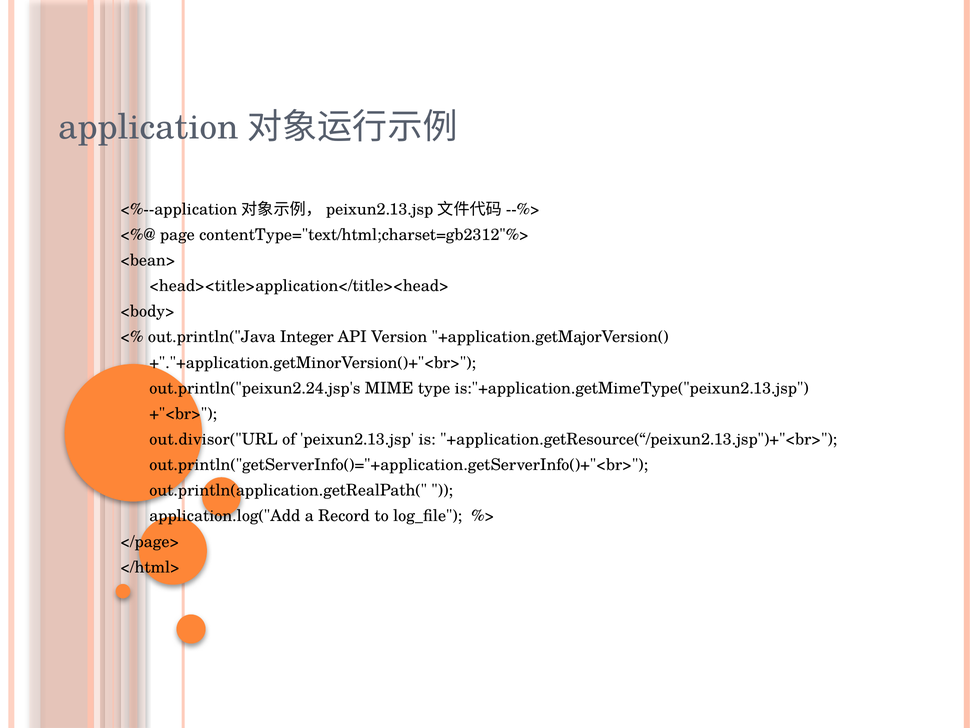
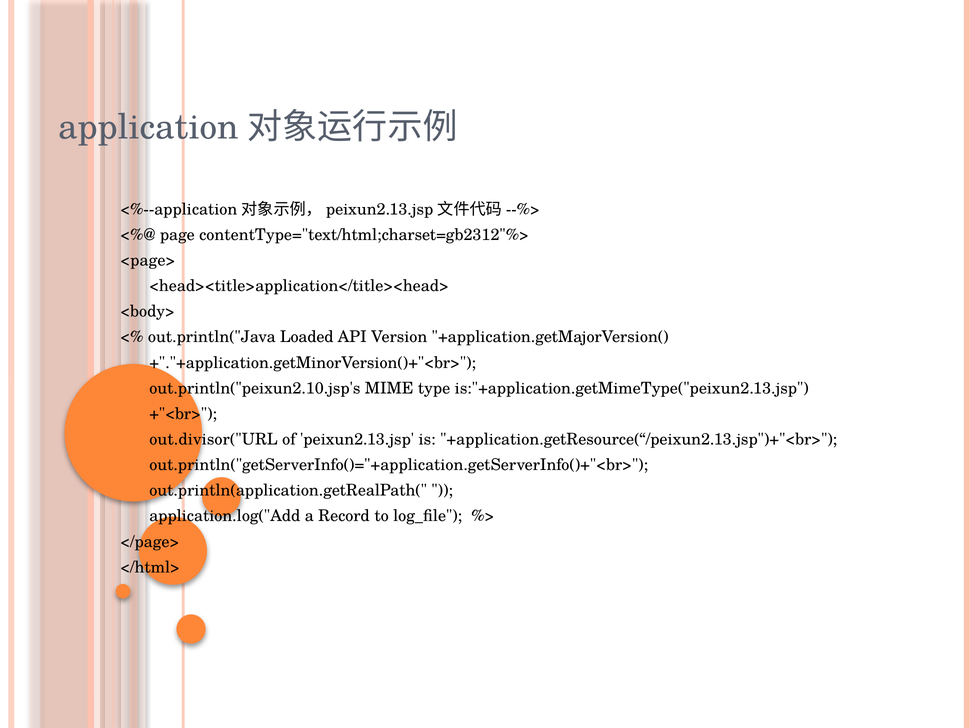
<bean>: <bean> -> <page>
Integer: Integer -> Loaded
out.println("peixun2.24.jsp's: out.println("peixun2.24.jsp's -> out.println("peixun2.10.jsp's
